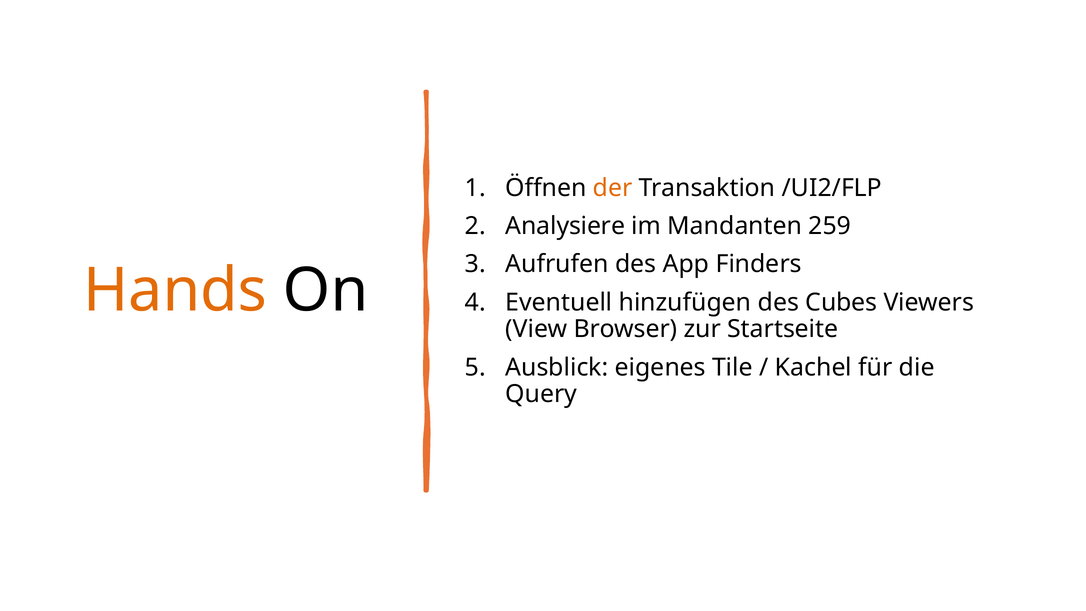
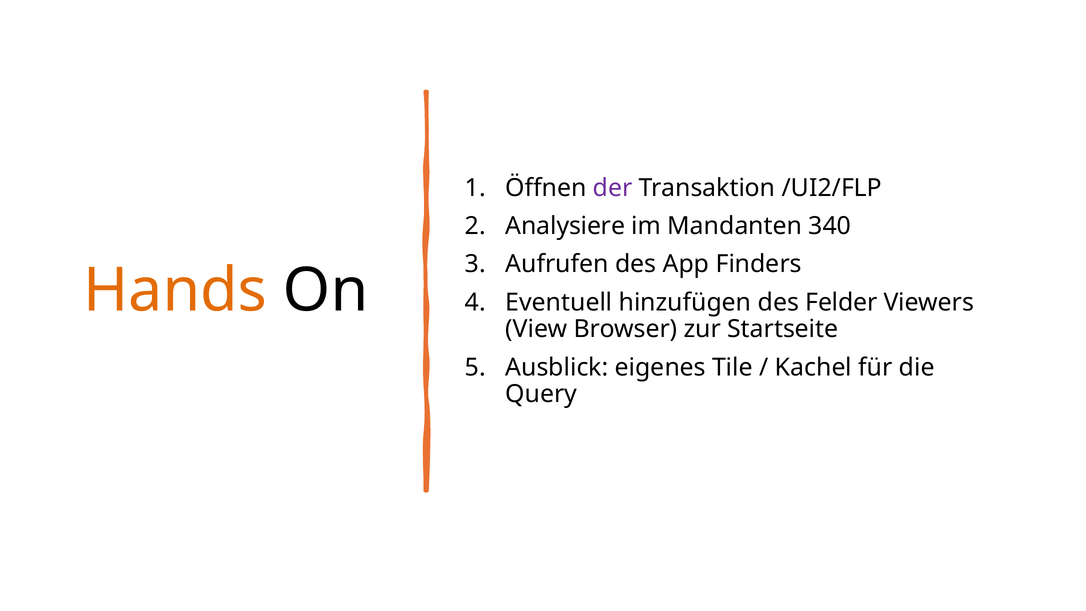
der colour: orange -> purple
259: 259 -> 340
Cubes: Cubes -> Felder
